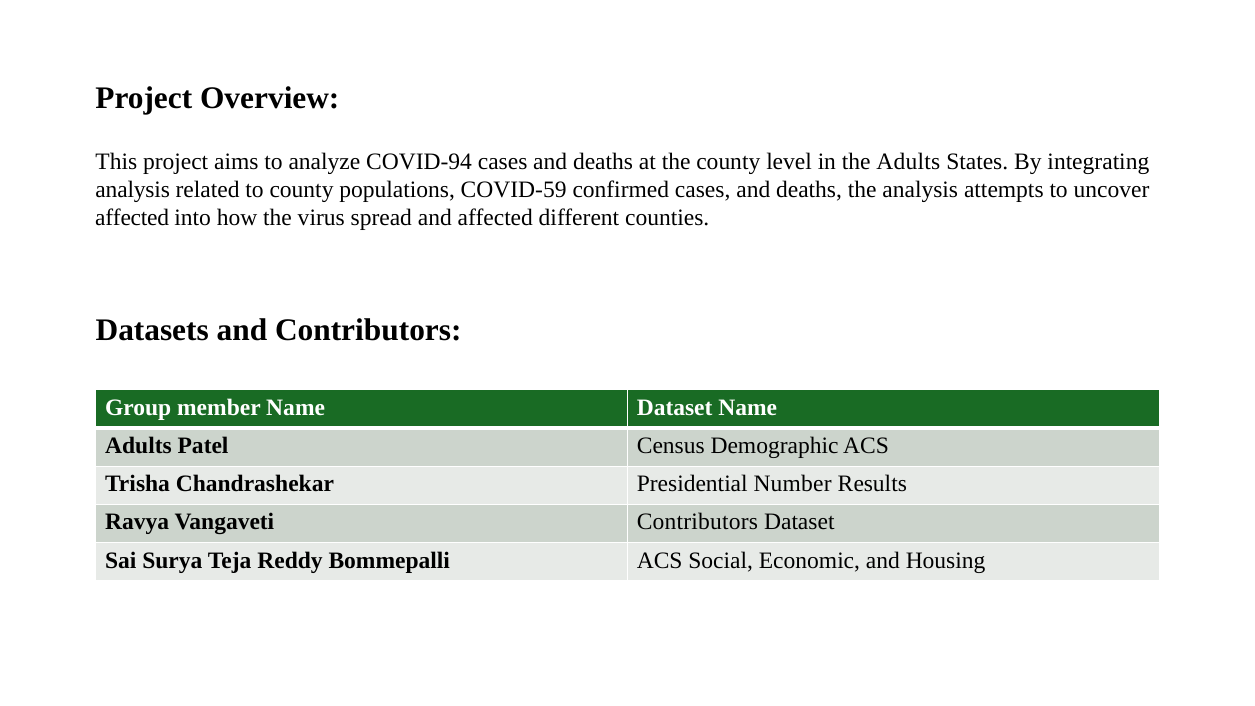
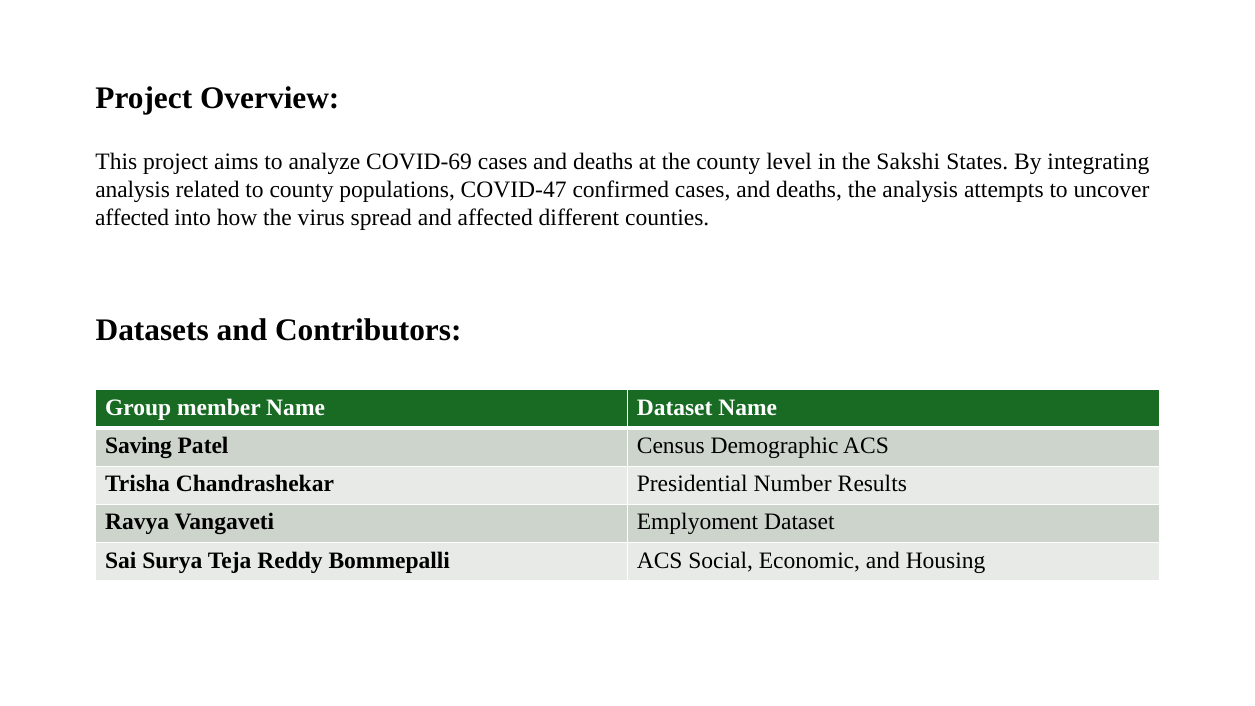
COVID-94: COVID-94 -> COVID-69
the Adults: Adults -> Sakshi
COVID-59: COVID-59 -> COVID-47
Adults at (138, 446): Adults -> Saving
Vangaveti Contributors: Contributors -> Emplyoment
